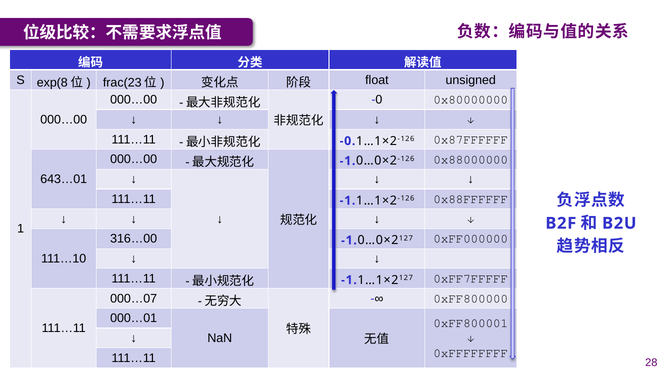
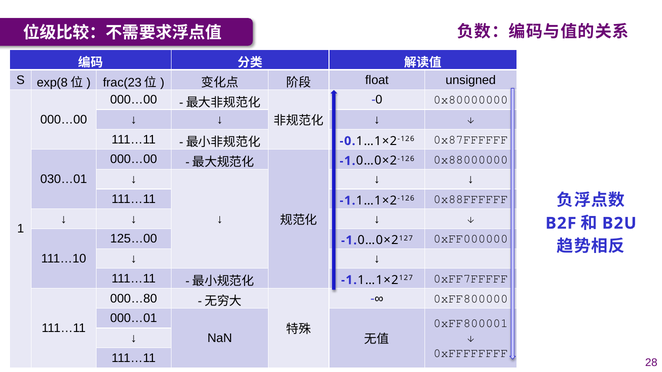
643…01: 643…01 -> 030…01
316…00: 316…00 -> 125…00
000…07: 000…07 -> 000…80
